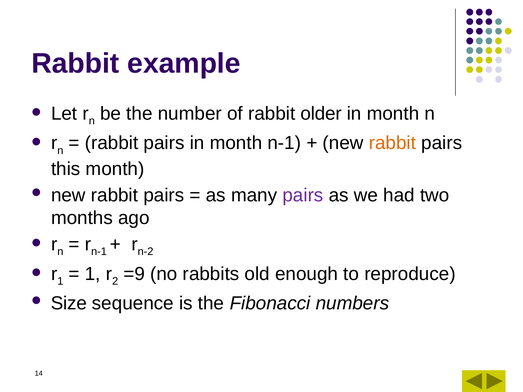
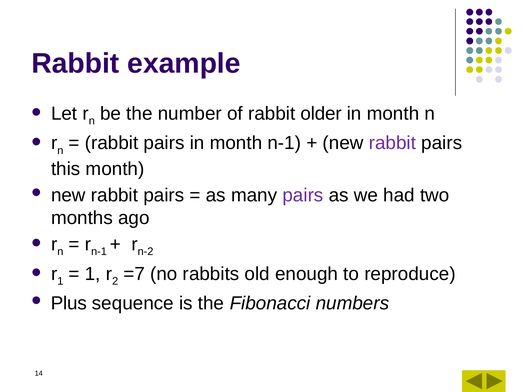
rabbit at (392, 143) colour: orange -> purple
=9: =9 -> =7
Size: Size -> Plus
